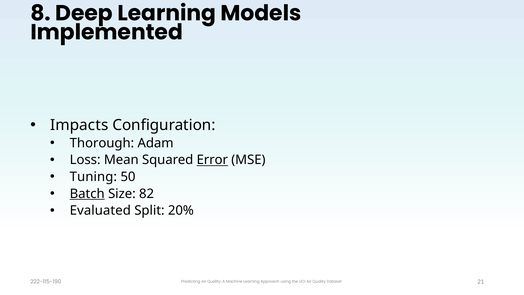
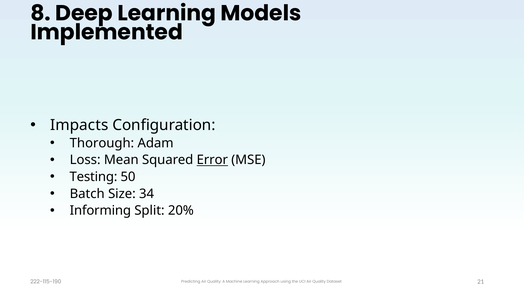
Tuning: Tuning -> Testing
Batch underline: present -> none
82: 82 -> 34
Evaluated: Evaluated -> Informing
